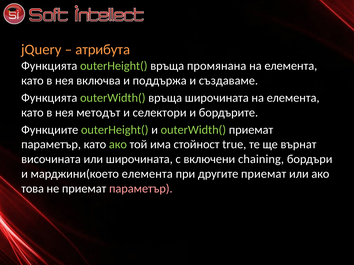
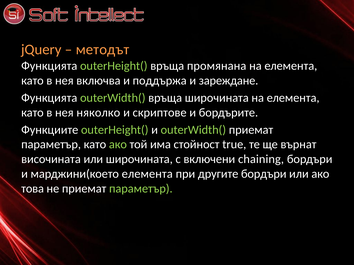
атрибута: атрибута -> методът
създаваме: създаваме -> зареждане
методът: методът -> няколко
селектори: селектори -> скриптове
другите приемат: приемат -> бордъри
параметър at (141, 189) colour: pink -> light green
